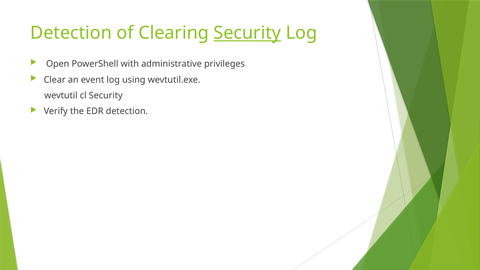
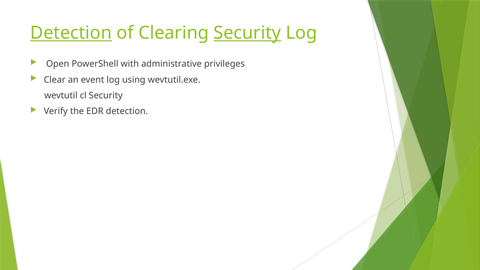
Detection at (71, 33) underline: none -> present
